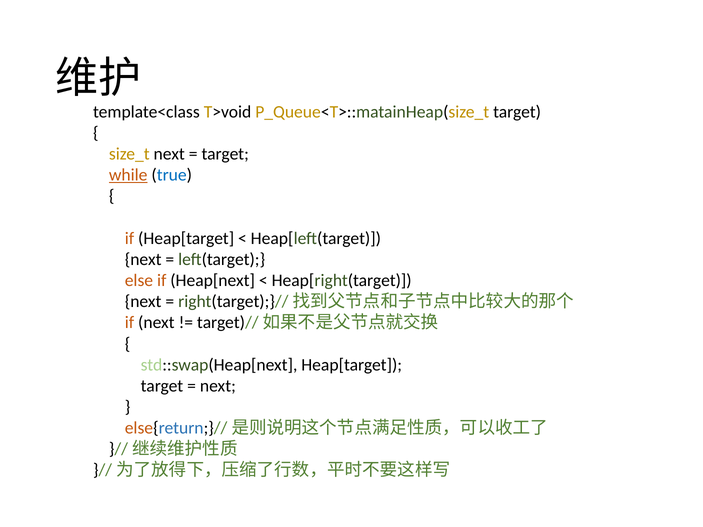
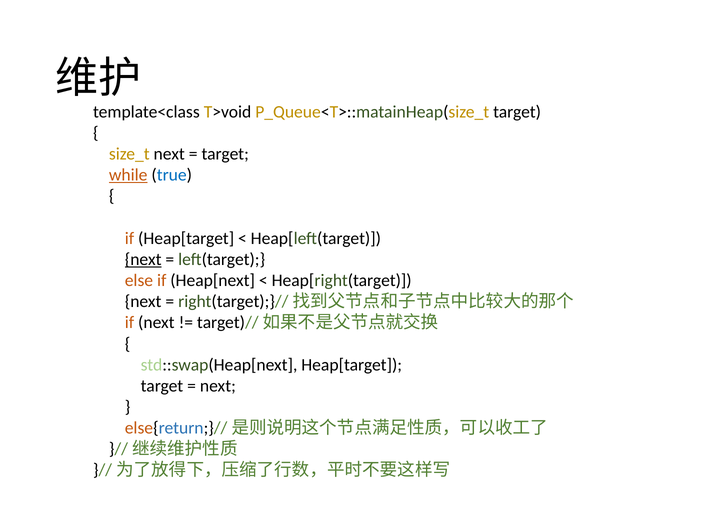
next at (143, 260) underline: none -> present
